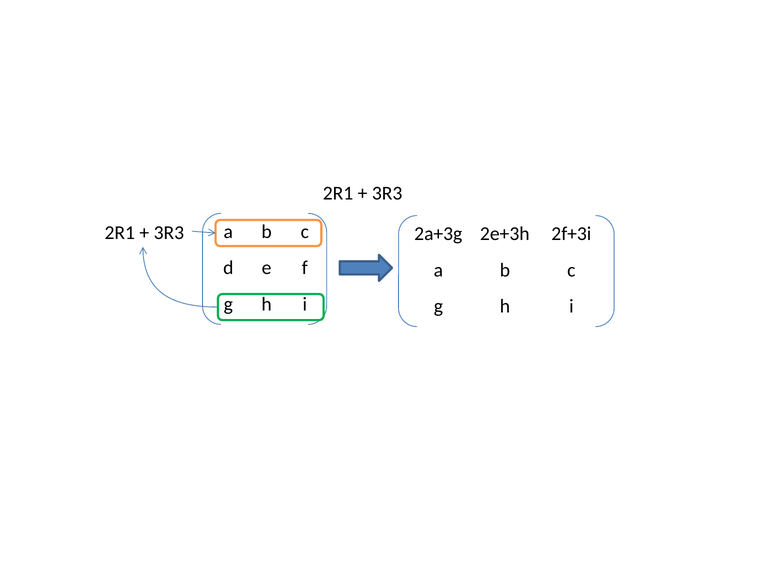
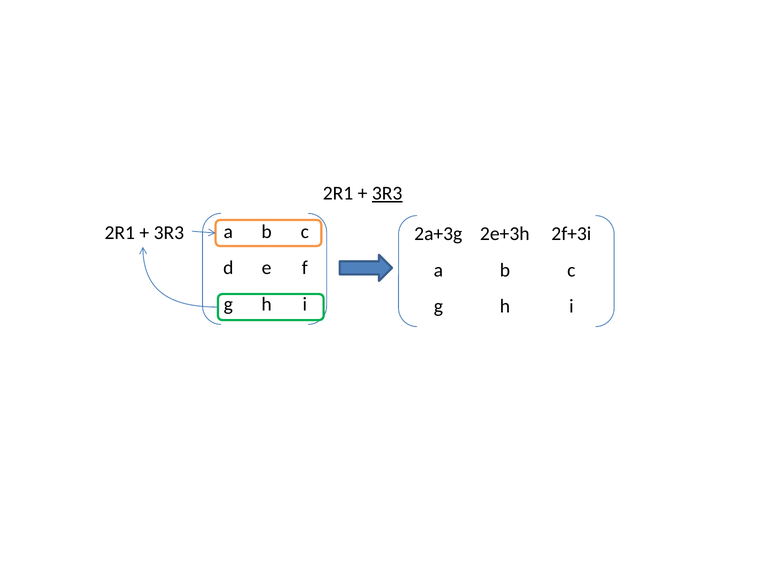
3R3 at (387, 193) underline: none -> present
